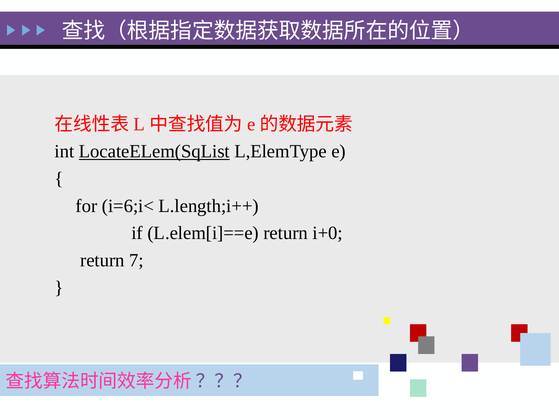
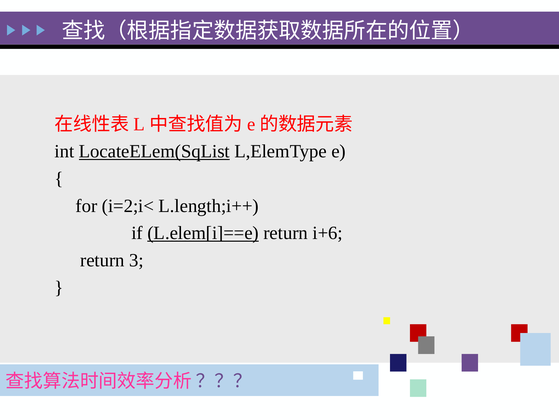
i=6;i<: i=6;i< -> i=2;i<
L.elem[i]==e underline: none -> present
i+0: i+0 -> i+6
7: 7 -> 3
